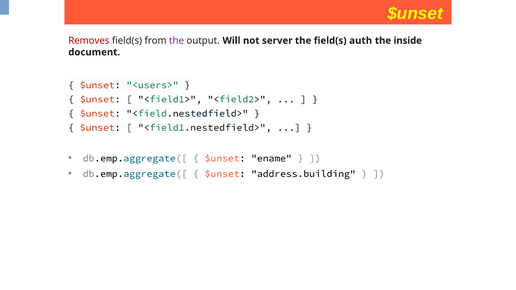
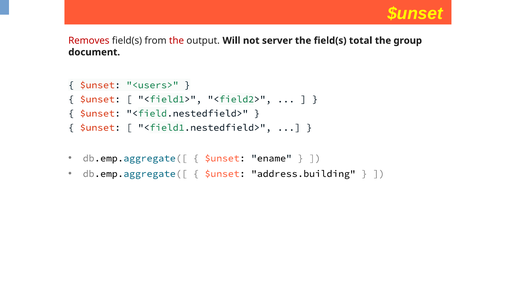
the at (177, 41) colour: purple -> red
auth: auth -> total
inside: inside -> group
